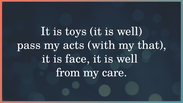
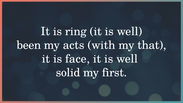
toys: toys -> ring
pass: pass -> been
from: from -> solid
care: care -> first
